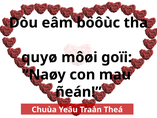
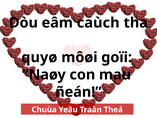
böôùc: böôùc -> caùch
